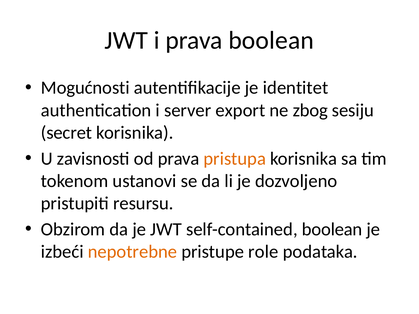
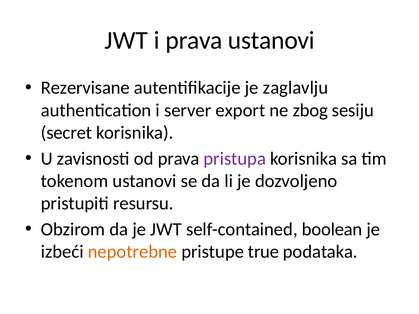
prava boolean: boolean -> ustanovi
Mogućnosti: Mogućnosti -> Rezervisane
identitet: identitet -> zaglavlju
pristupa colour: orange -> purple
role: role -> true
